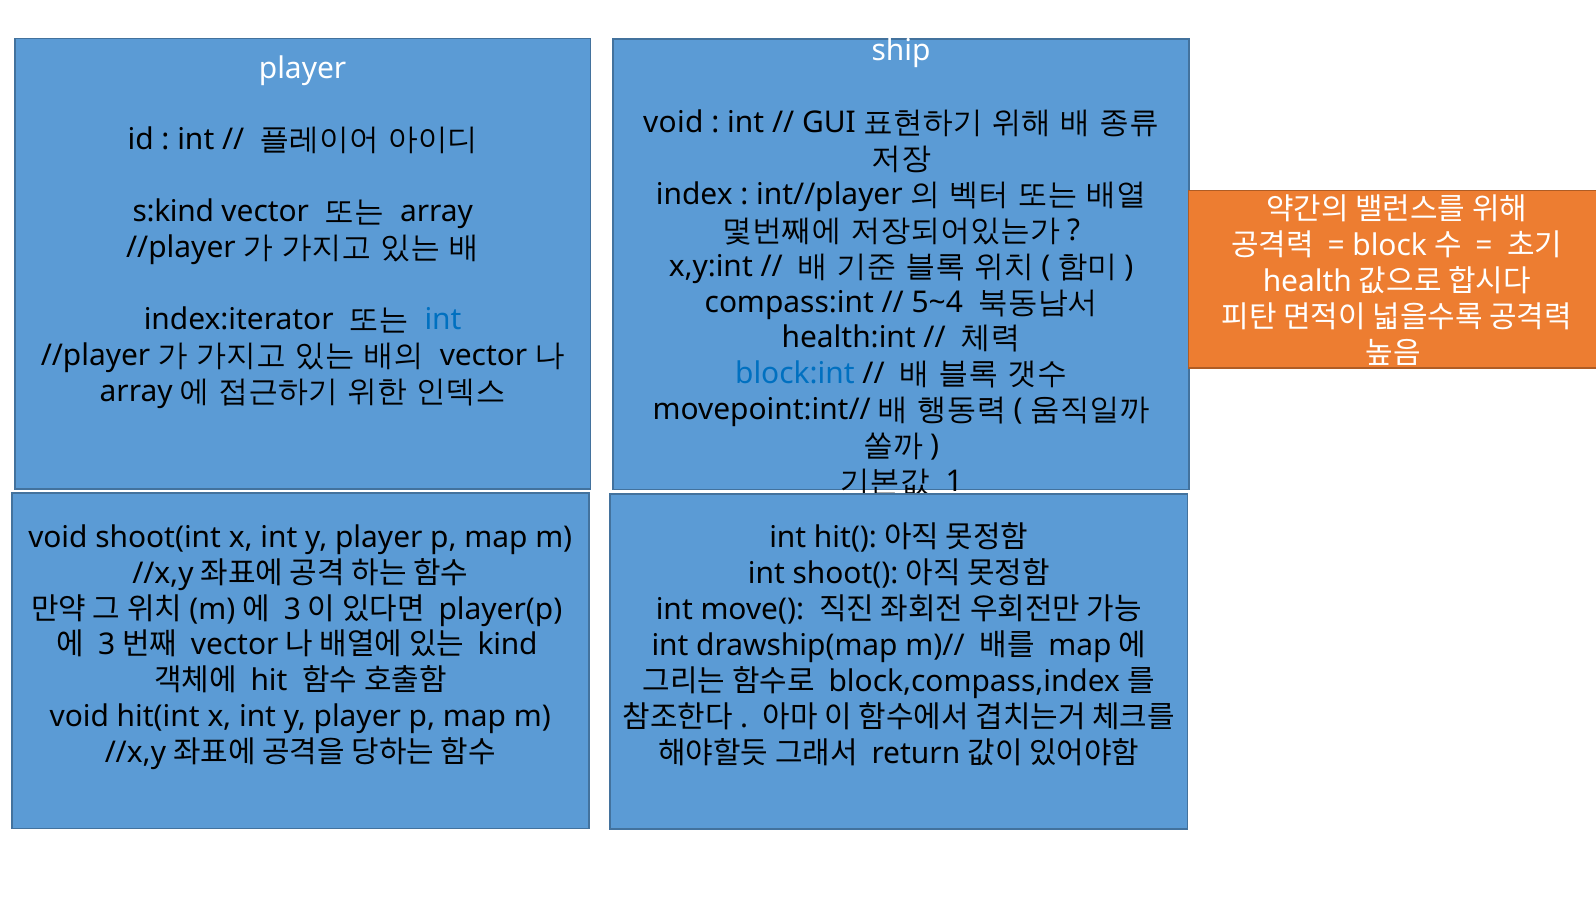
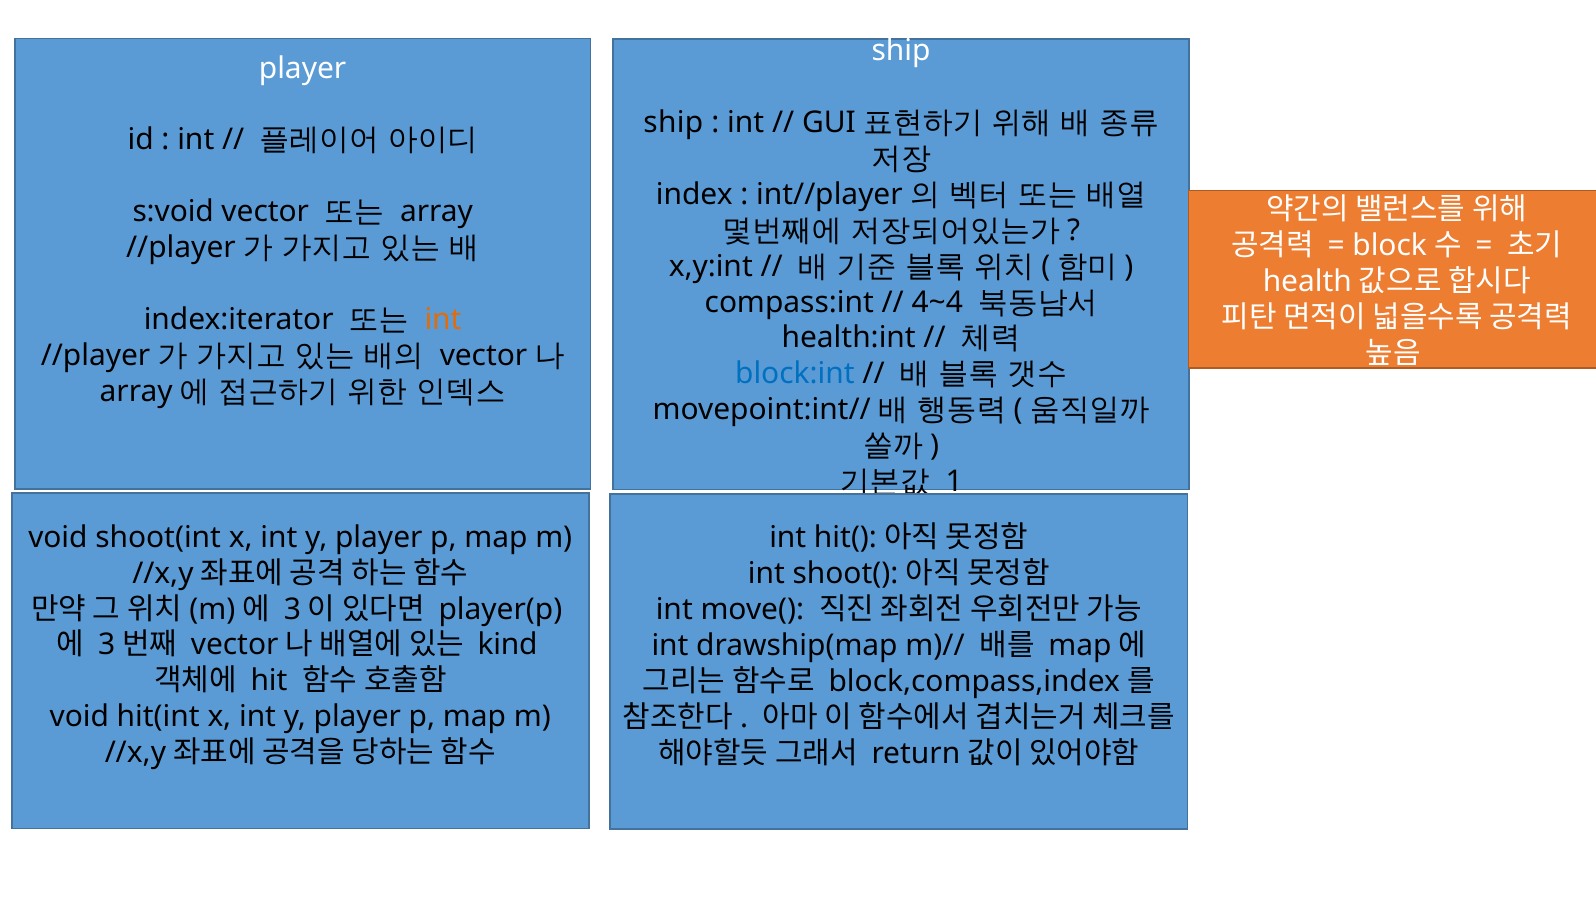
void at (673, 123): void -> ship
s:kind: s:kind -> s:void
5~4: 5~4 -> 4~4
int at (443, 320) colour: blue -> orange
